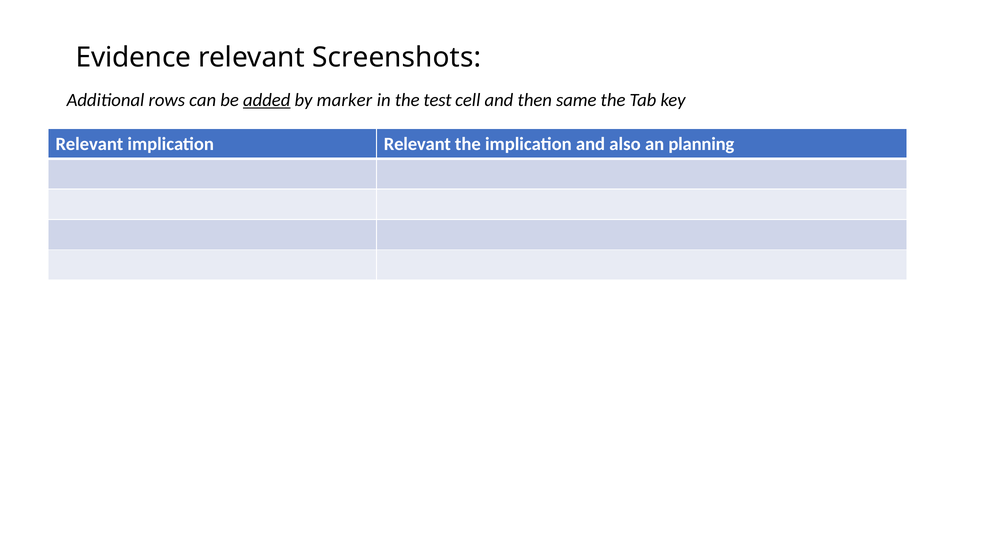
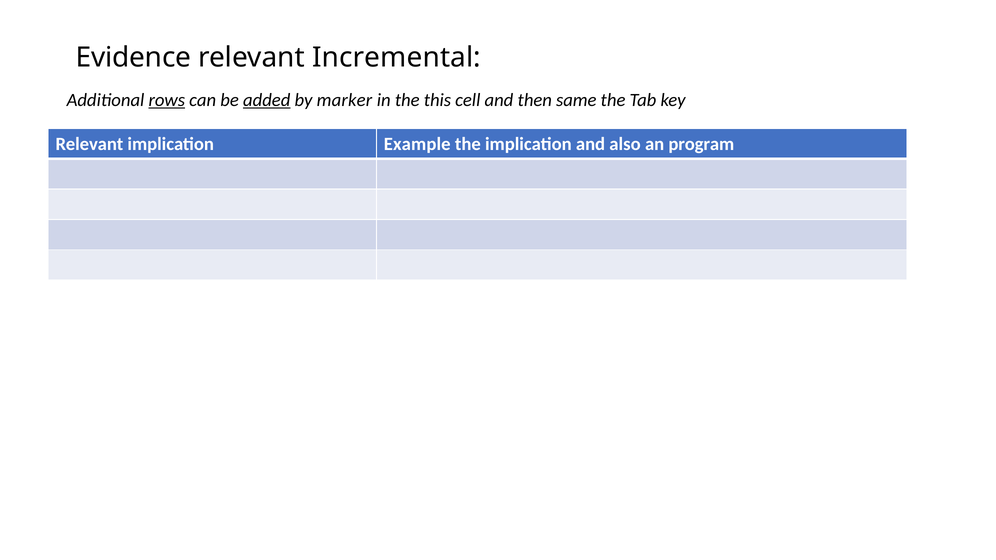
Screenshots: Screenshots -> Incremental
rows underline: none -> present
test: test -> this
implication Relevant: Relevant -> Example
planning: planning -> program
